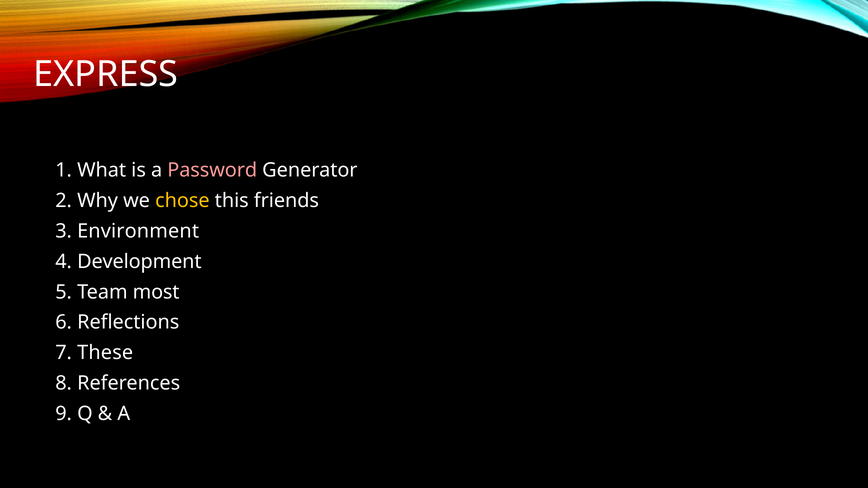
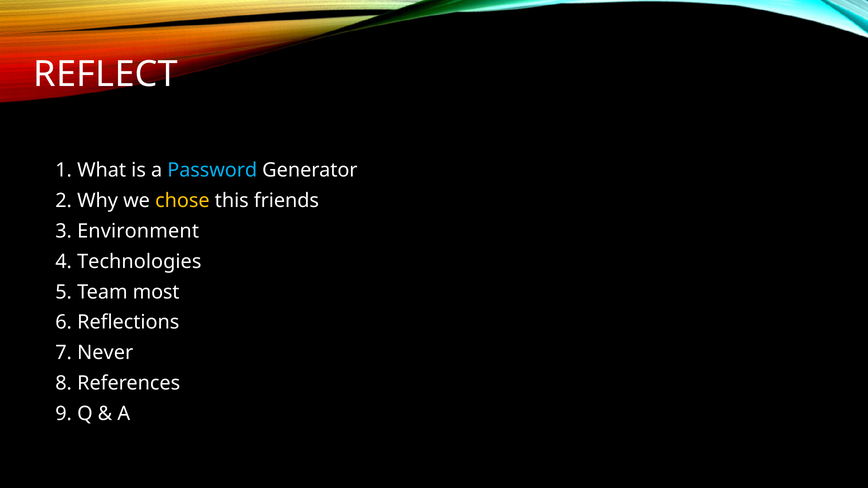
EXPRESS: EXPRESS -> REFLECT
Password colour: pink -> light blue
Development: Development -> Technologies
These: These -> Never
